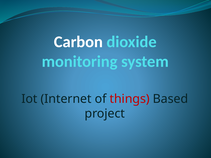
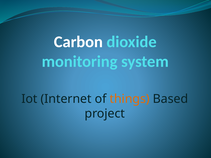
things colour: red -> orange
